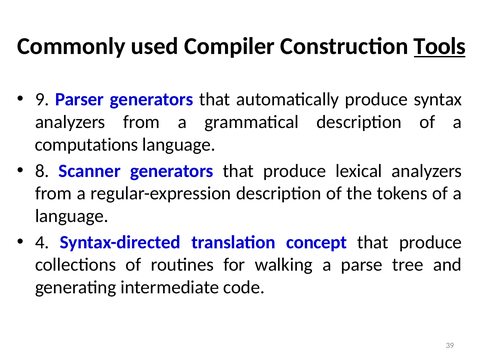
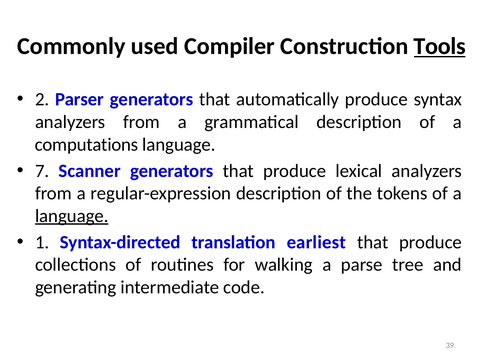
9: 9 -> 2
8: 8 -> 7
language at (72, 216) underline: none -> present
4: 4 -> 1
concept: concept -> earliest
